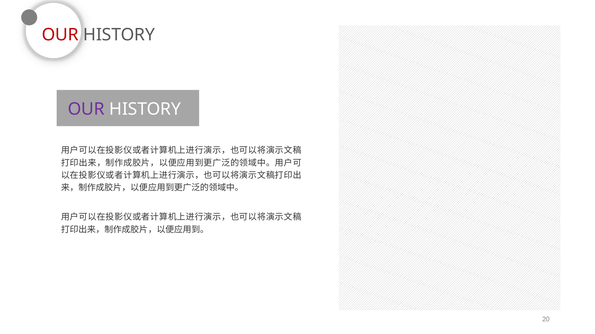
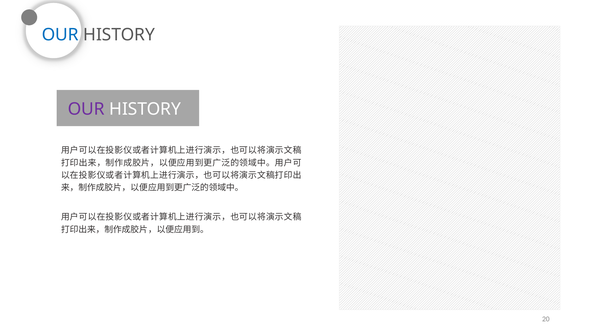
OUR at (60, 35) colour: red -> blue
